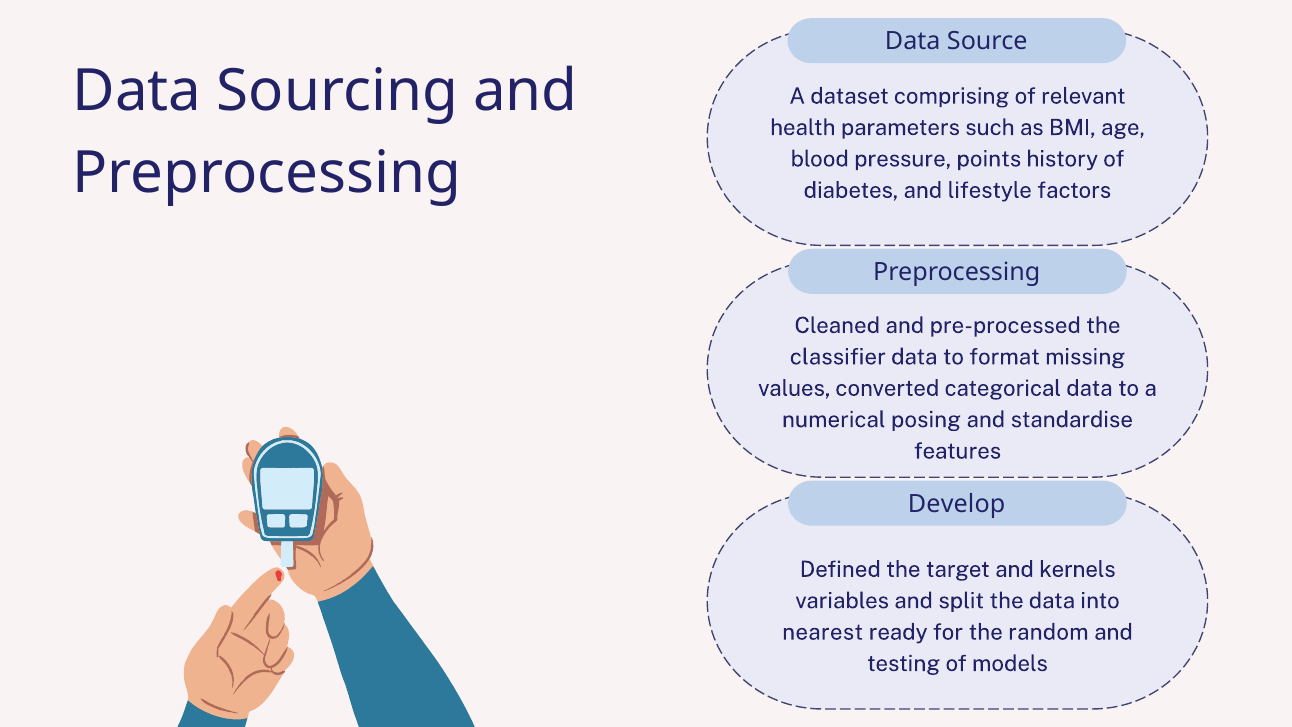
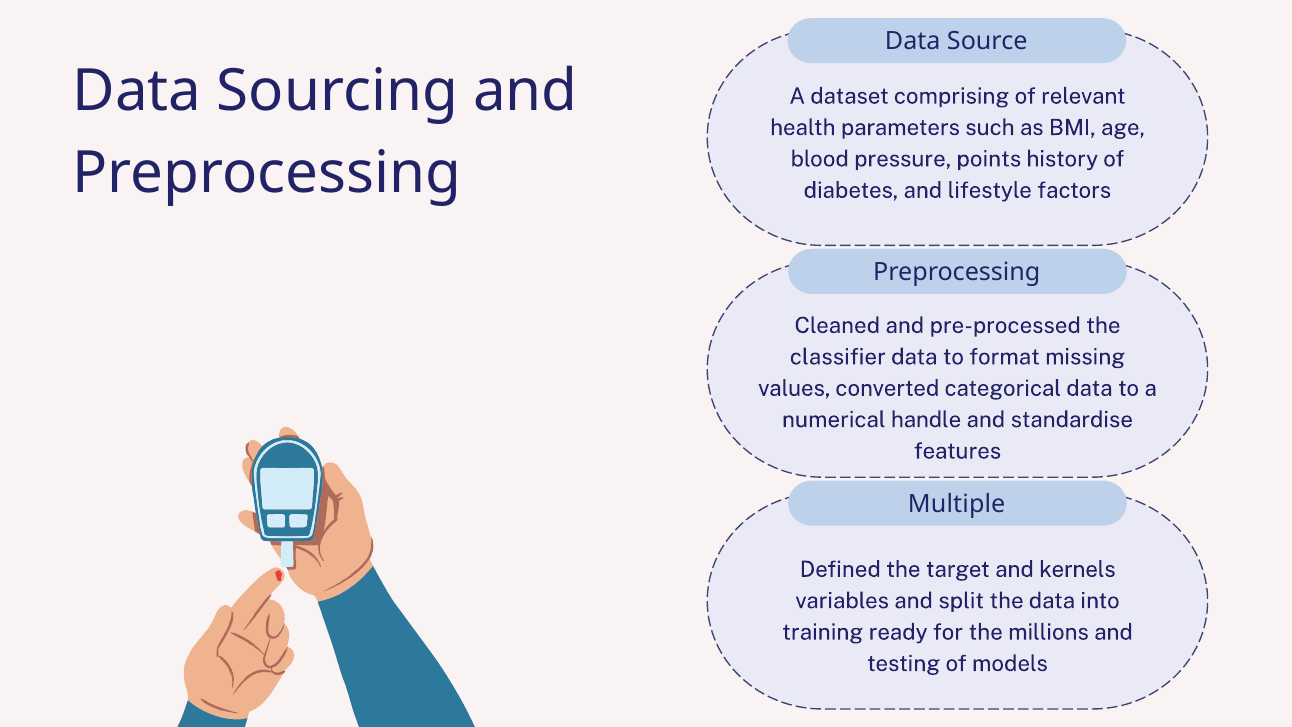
posing: posing -> handle
Develop: Develop -> Multiple
nearest: nearest -> training
random: random -> millions
